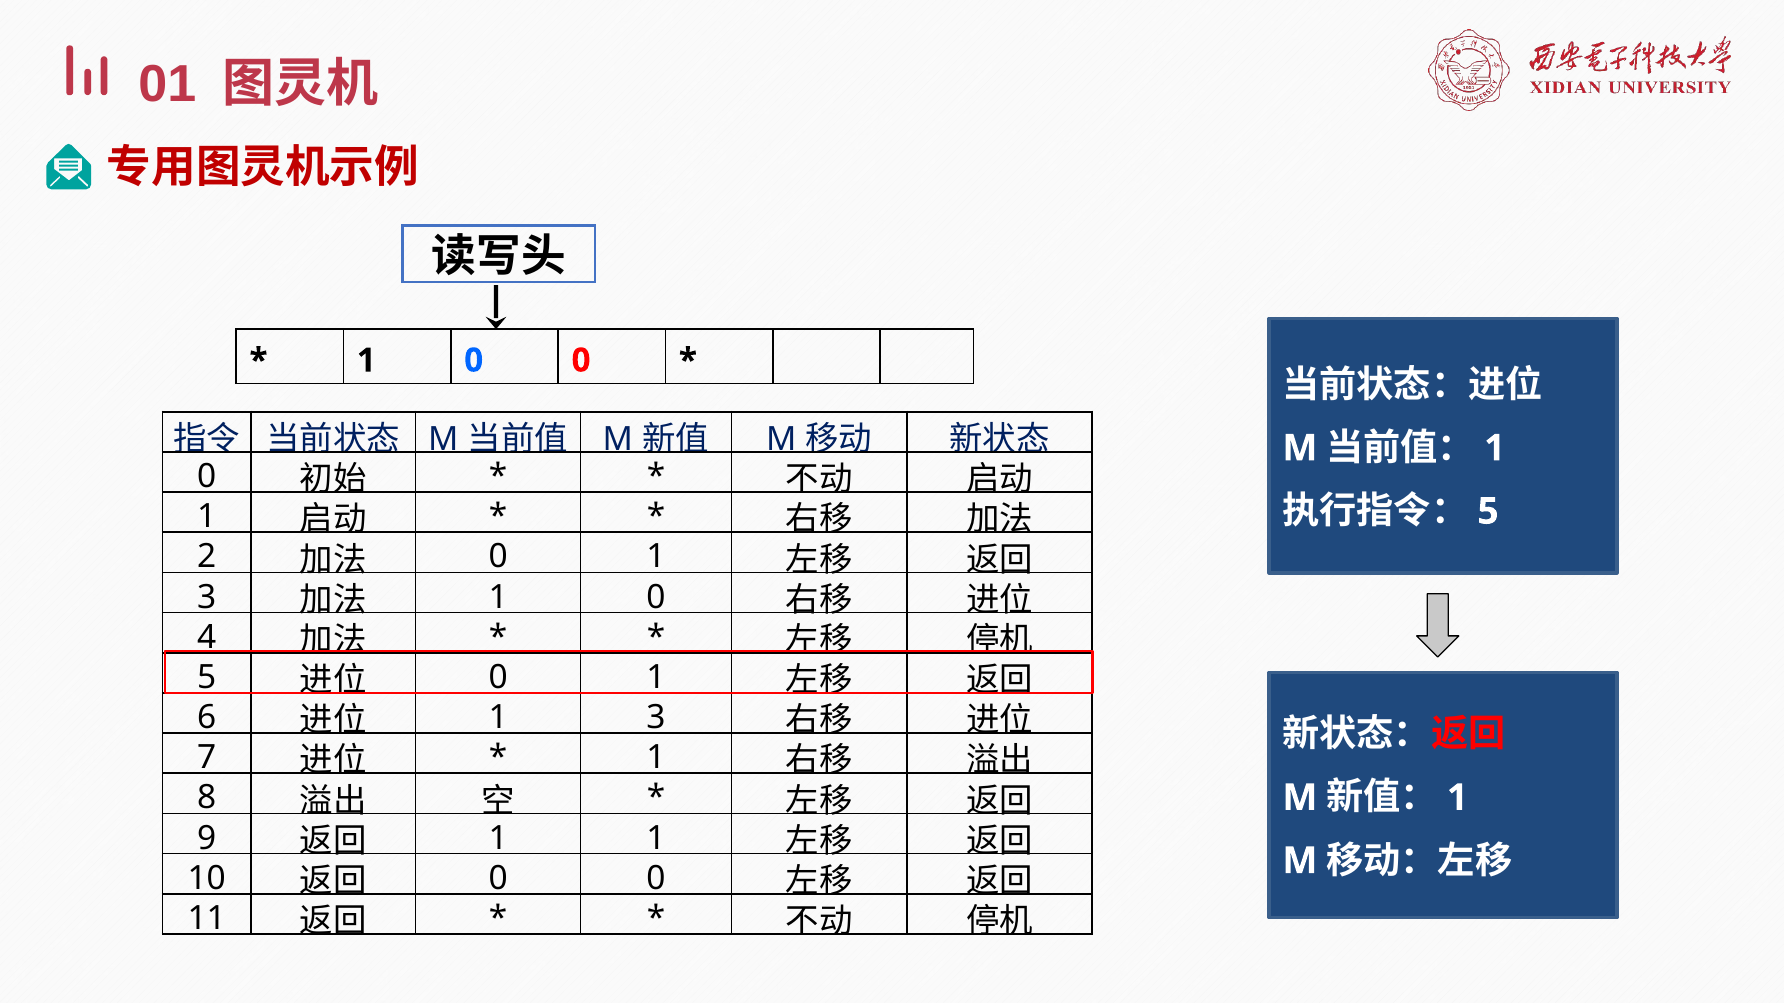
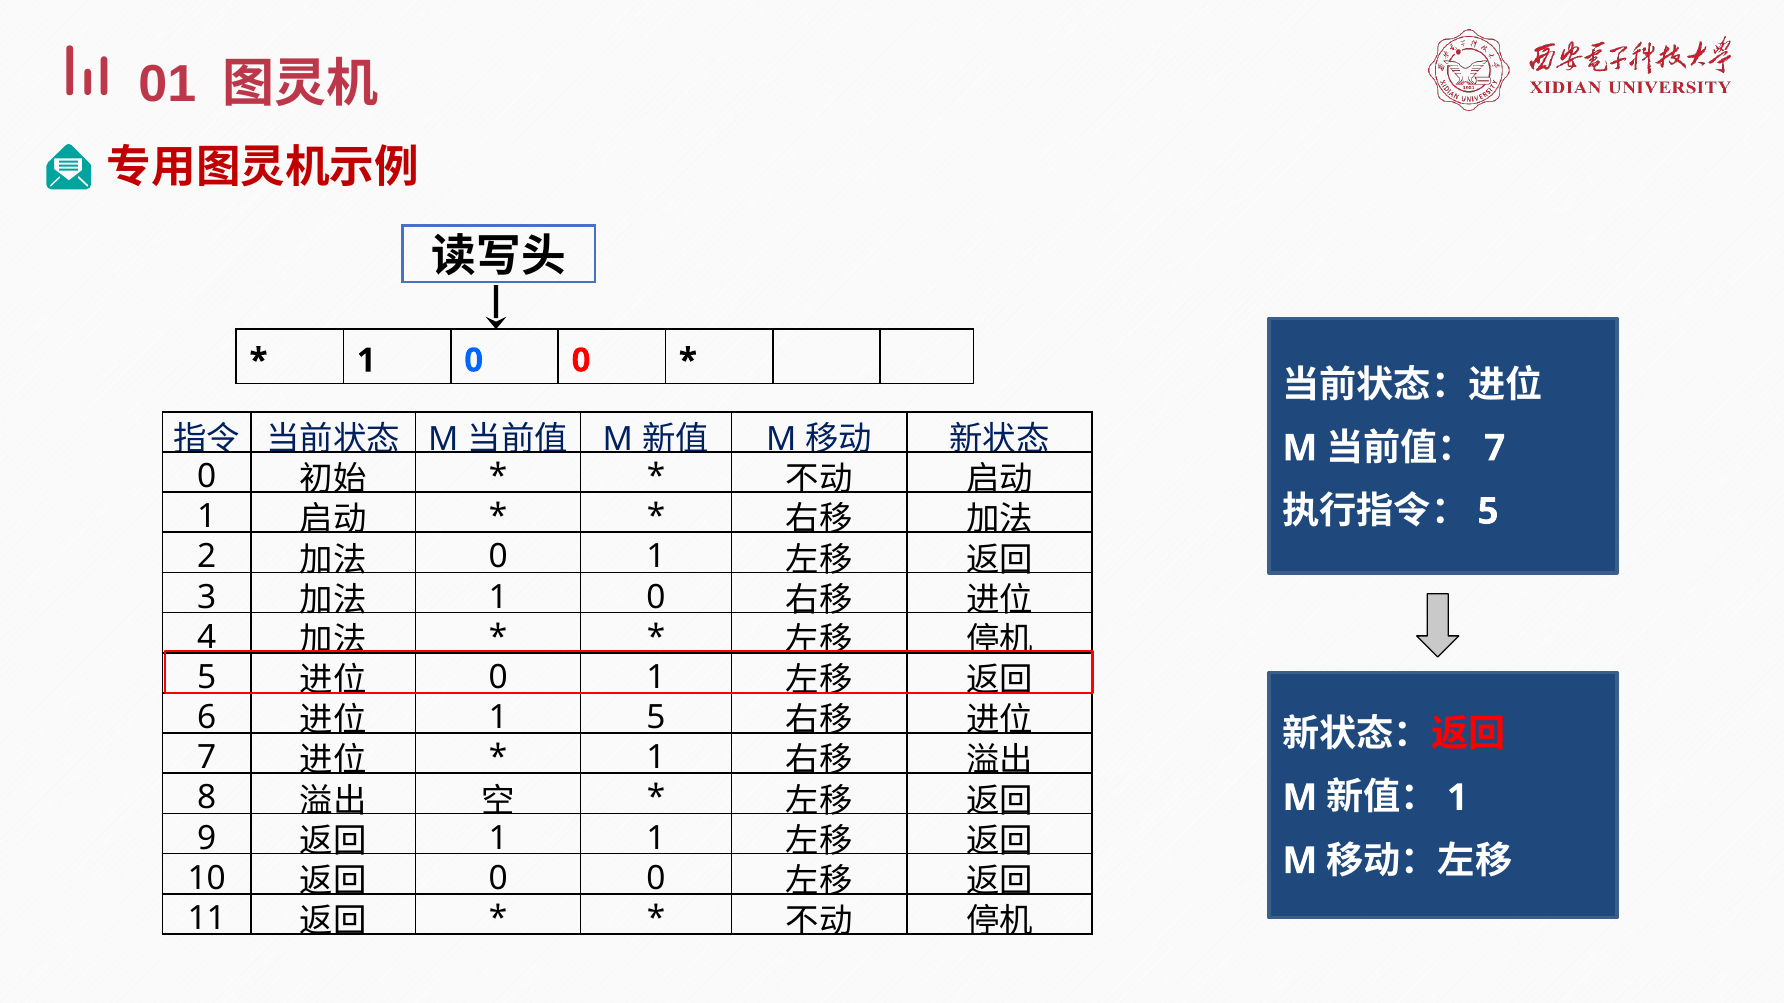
1 at (1495, 448): 1 -> 7
1 3: 3 -> 5
